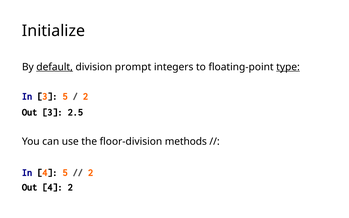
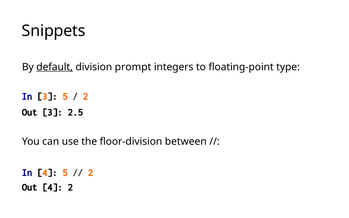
Initialize: Initialize -> Snippets
type underline: present -> none
methods: methods -> between
